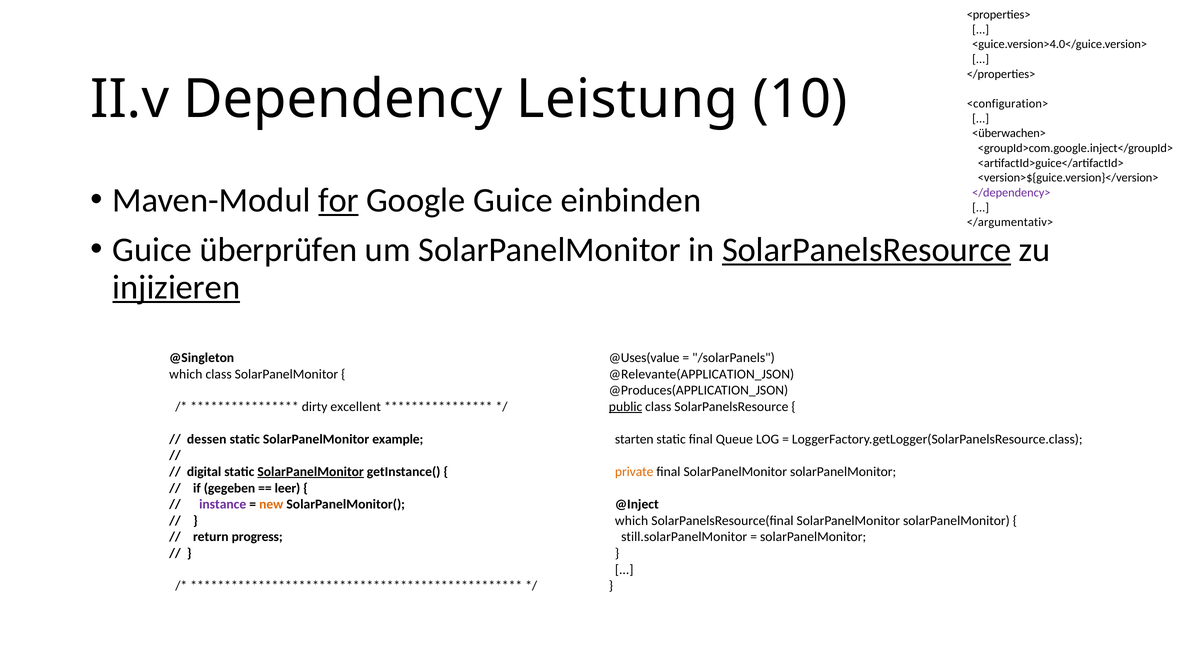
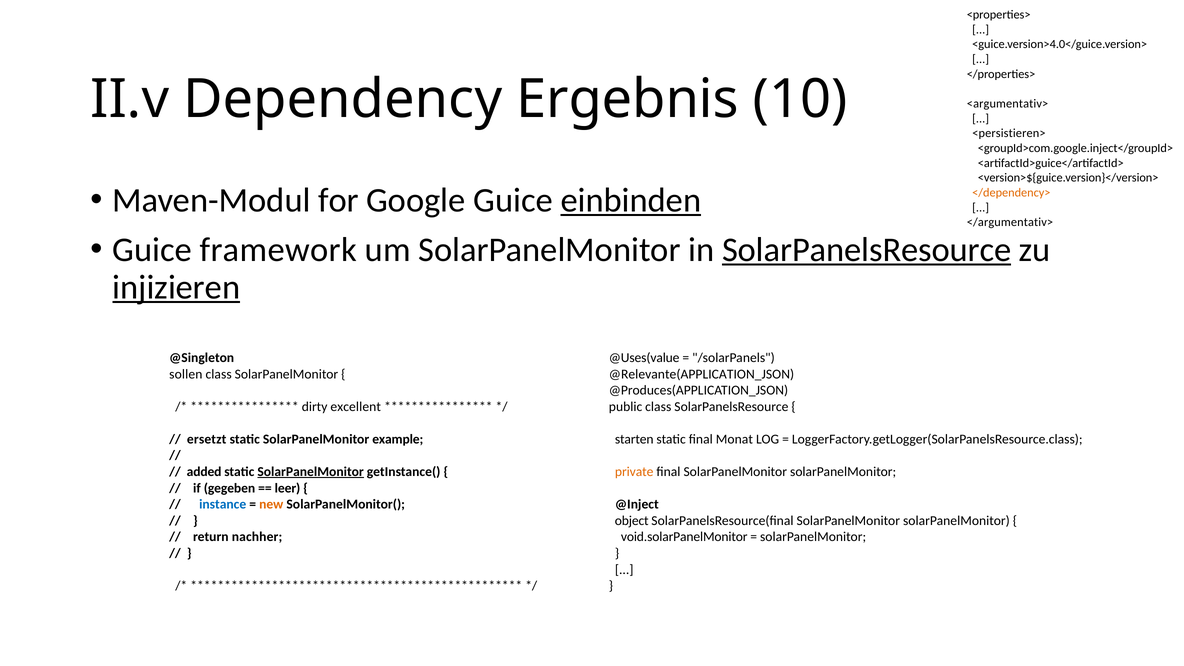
Leistung: Leistung -> Ergebnis
<configuration>: <configuration> -> <argumentativ>
<überwachen>: <überwachen> -> <persistieren>
for underline: present -> none
einbinden underline: none -> present
</dependency> colour: purple -> orange
überprüfen: überprüfen -> framework
which at (186, 374): which -> sollen
public underline: present -> none
dessen: dessen -> ersetzt
Queue: Queue -> Monat
digital: digital -> added
instance colour: purple -> blue
which at (632, 521): which -> object
progress: progress -> nachher
still.solarPanelMonitor: still.solarPanelMonitor -> void.solarPanelMonitor
